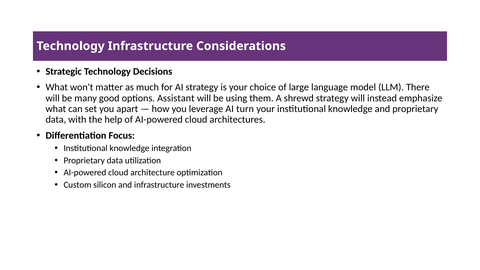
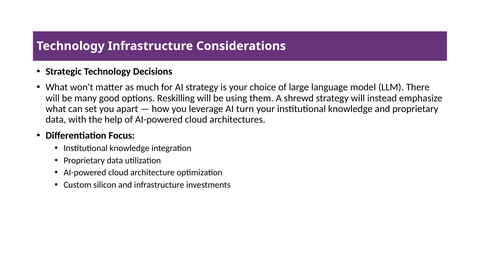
Assistant: Assistant -> Reskilling
